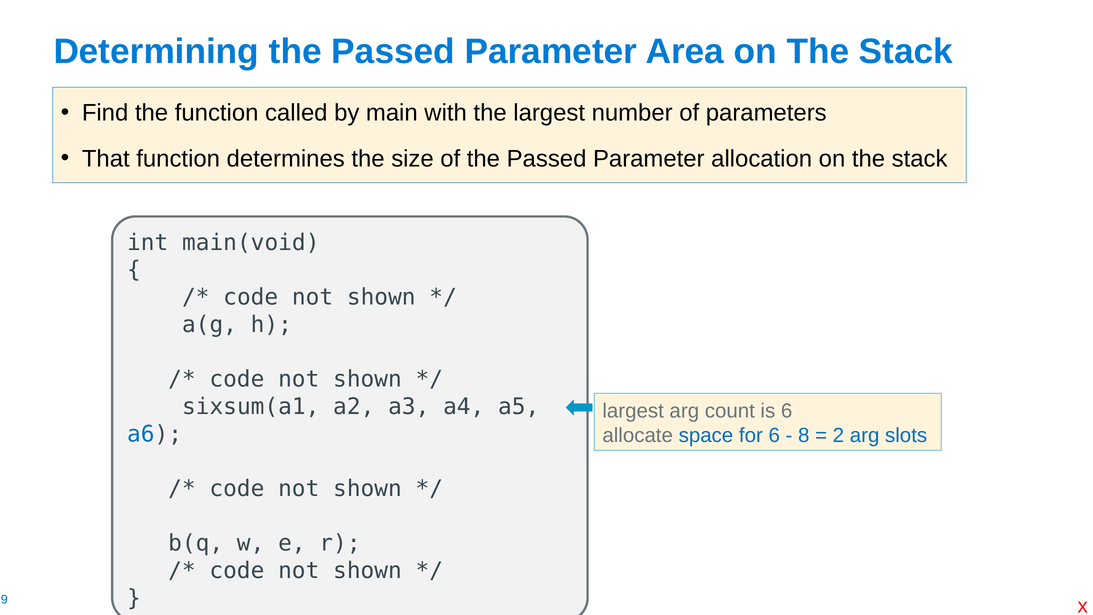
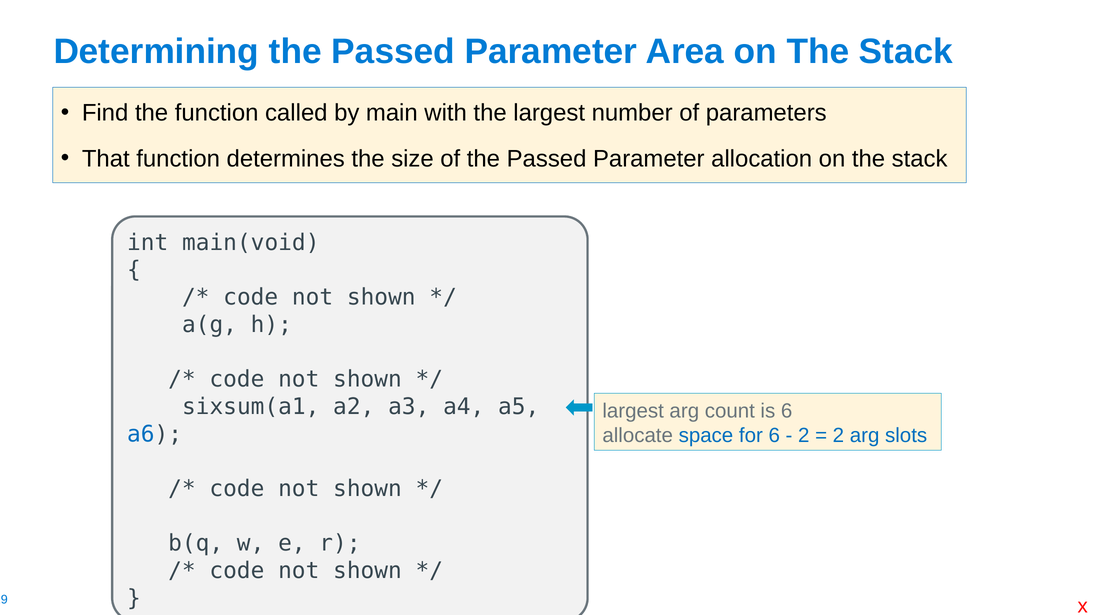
8 at (804, 435): 8 -> 2
